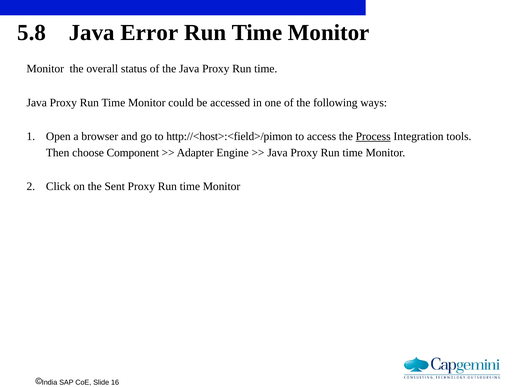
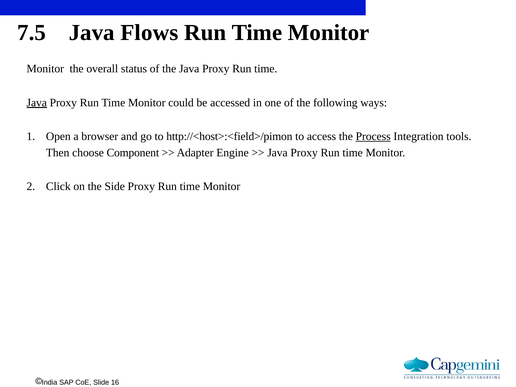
5.8: 5.8 -> 7.5
Error: Error -> Flows
Java at (37, 103) underline: none -> present
Sent: Sent -> Side
